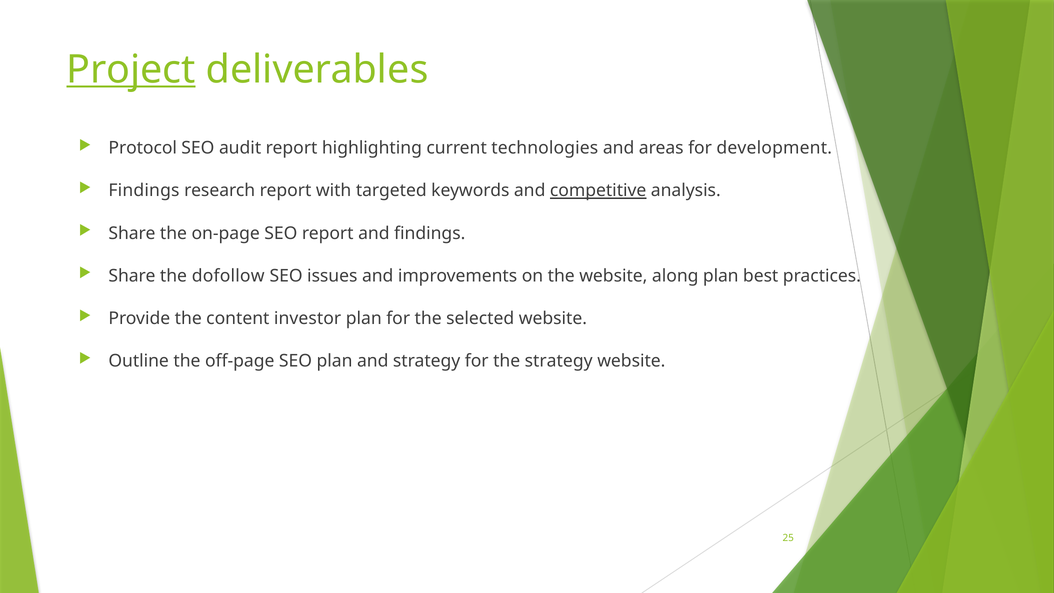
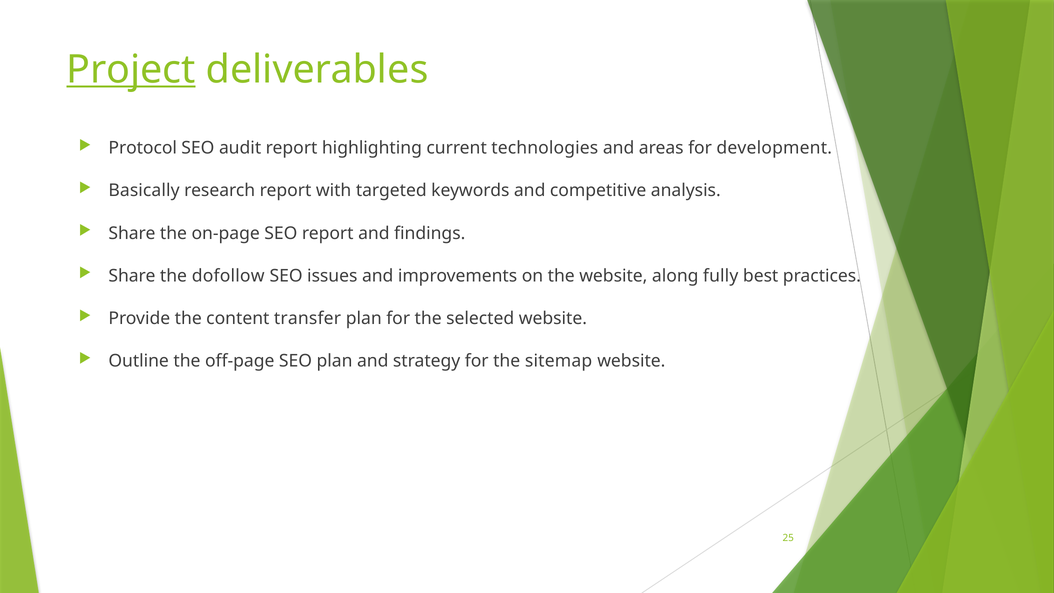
Findings at (144, 191): Findings -> Basically
competitive underline: present -> none
along plan: plan -> fully
investor: investor -> transfer
the strategy: strategy -> sitemap
